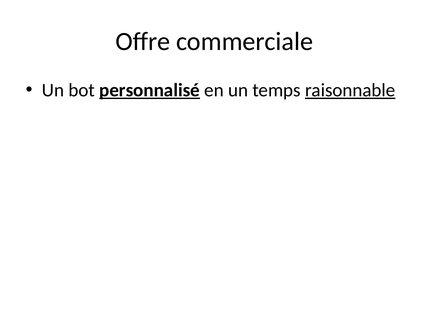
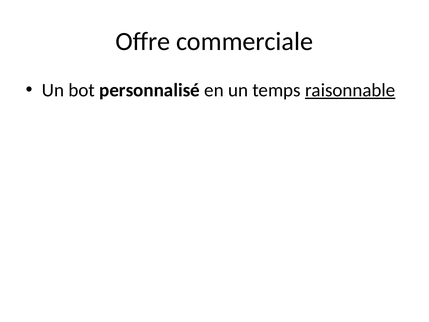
personnalisé underline: present -> none
